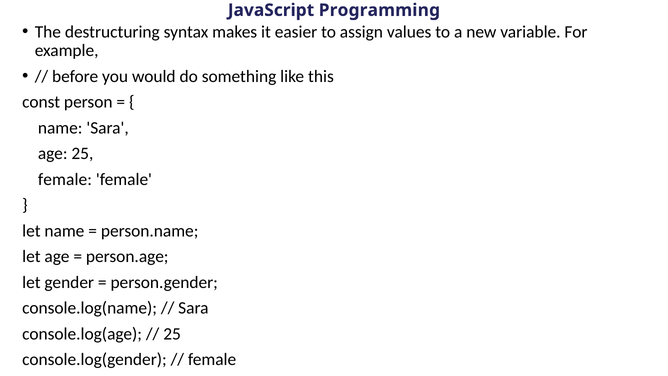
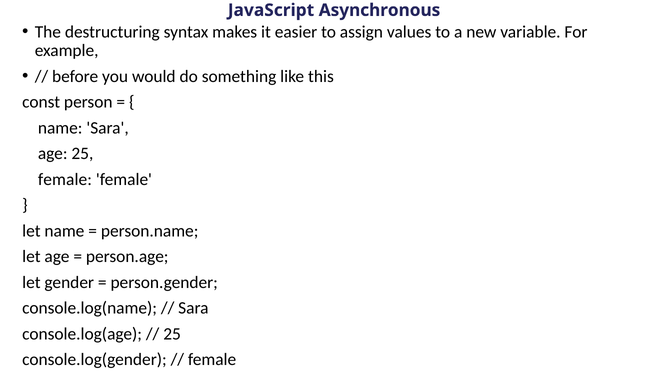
Programming: Programming -> Asynchronous
